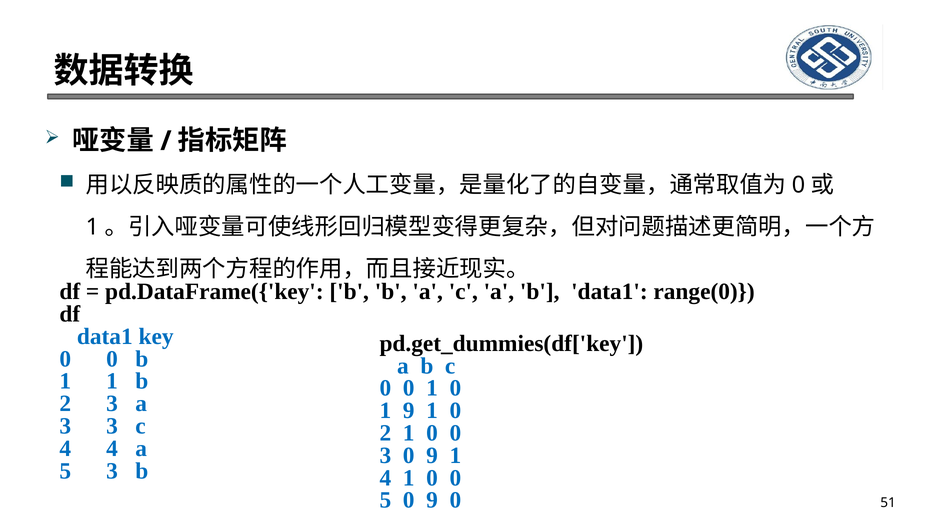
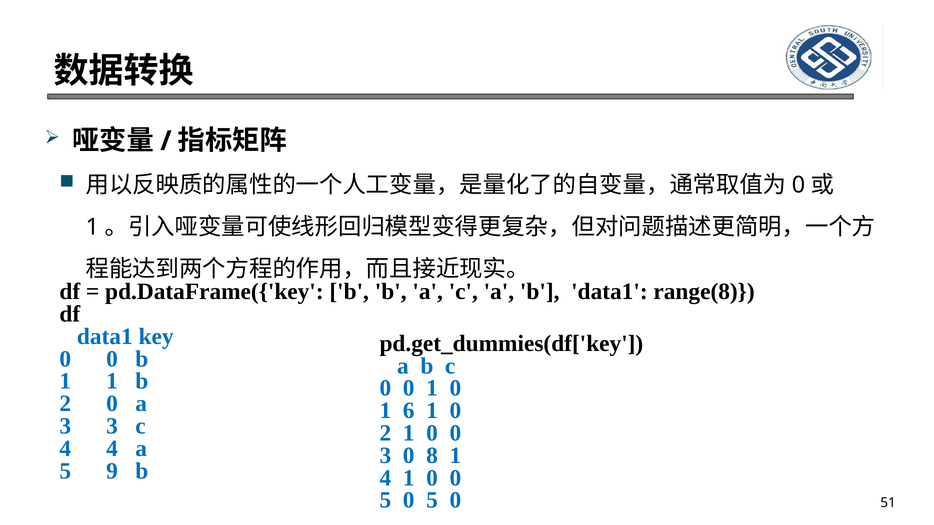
range(0: range(0 -> range(8
2 3: 3 -> 0
1 9: 9 -> 6
3 0 9: 9 -> 8
5 3: 3 -> 9
5 0 9: 9 -> 5
